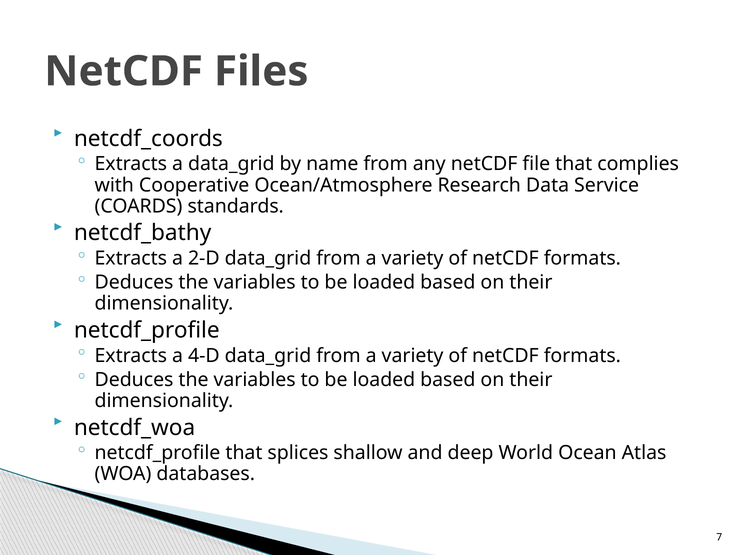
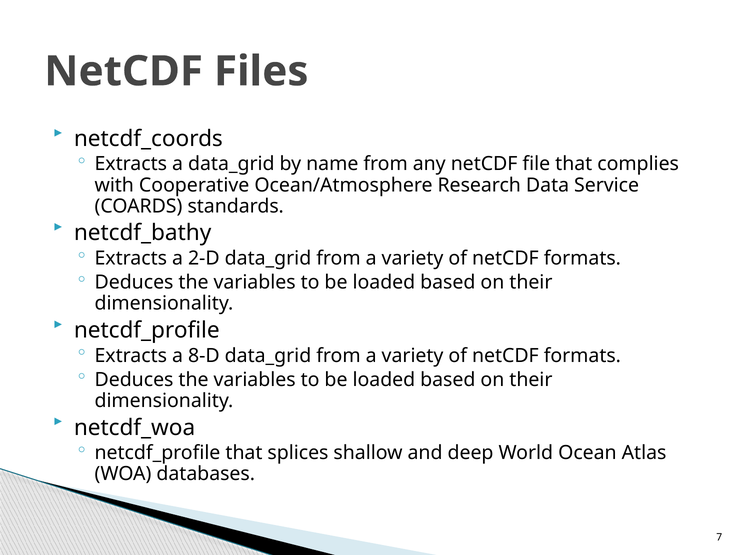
4-D: 4-D -> 8-D
